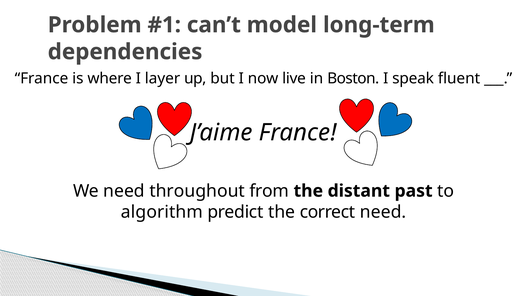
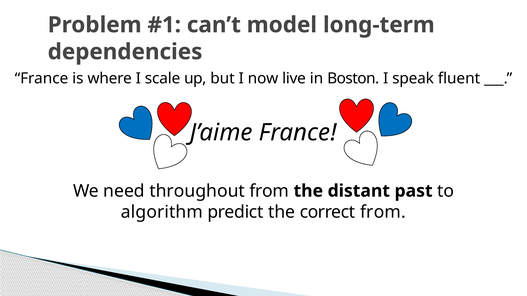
layer: layer -> scale
correct need: need -> from
